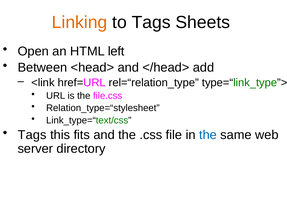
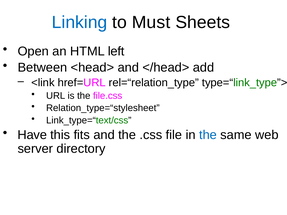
Linking colour: orange -> blue
to Tags: Tags -> Must
Tags at (32, 135): Tags -> Have
